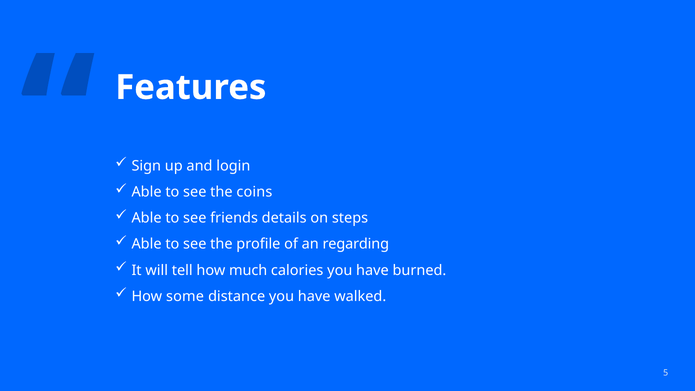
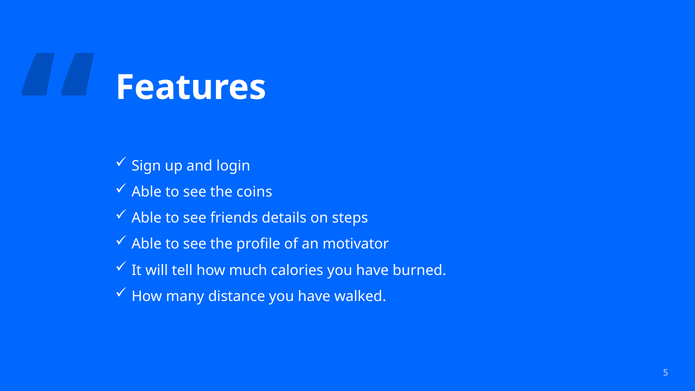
regarding: regarding -> motivator
some: some -> many
